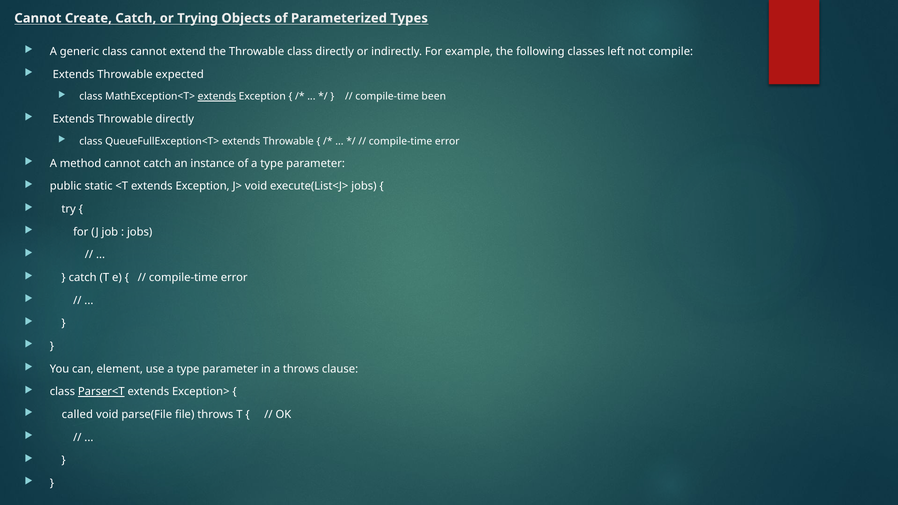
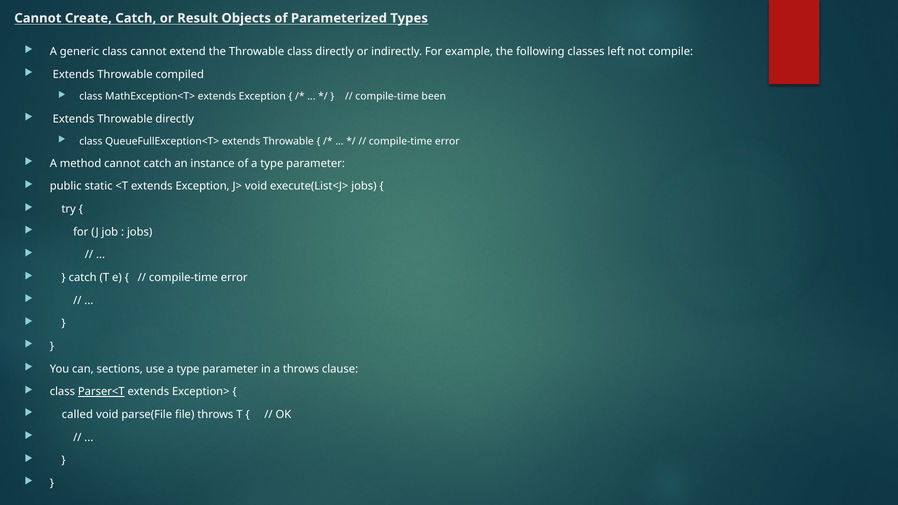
Trying: Trying -> Result
expected: expected -> compiled
extends at (217, 97) underline: present -> none
element: element -> sections
